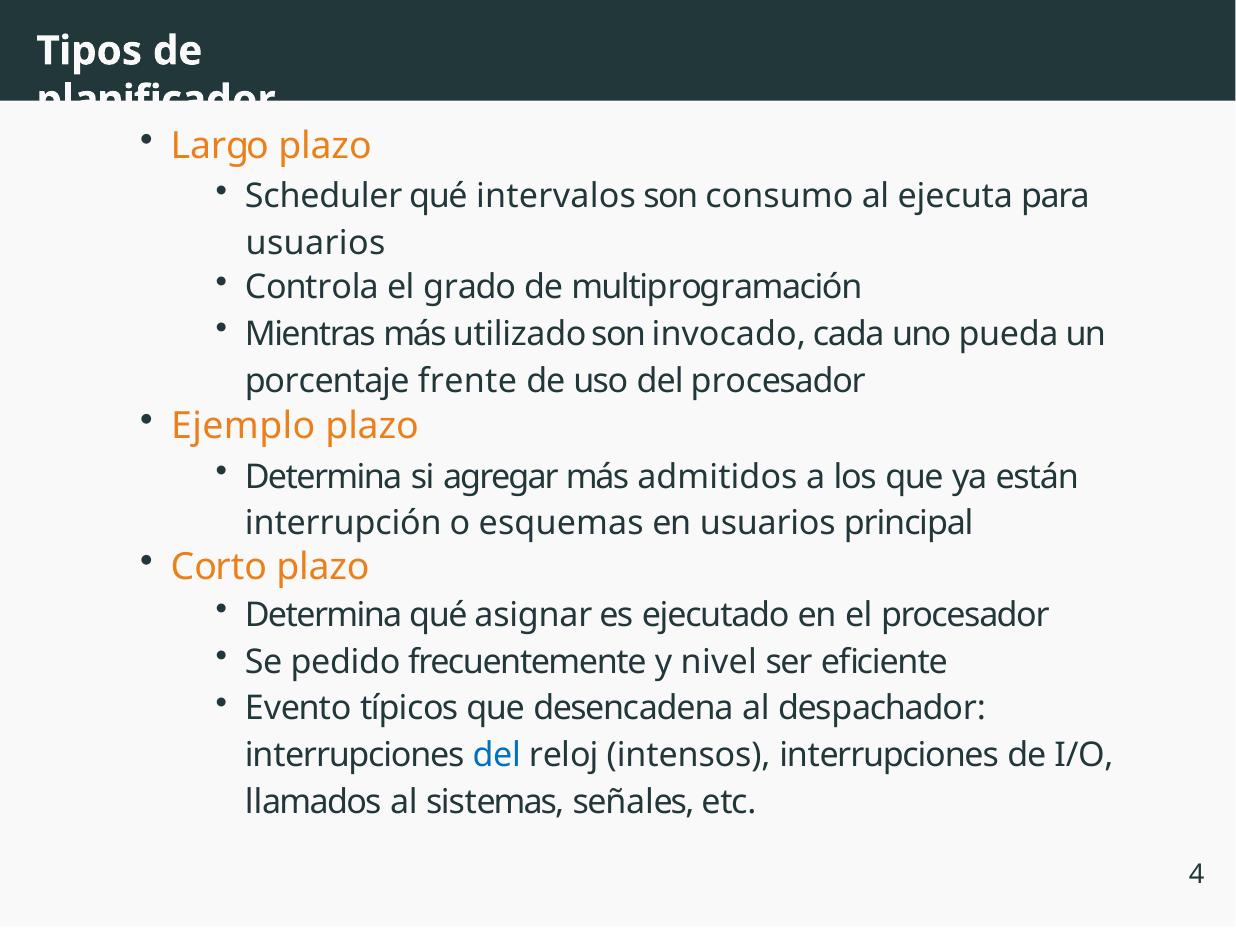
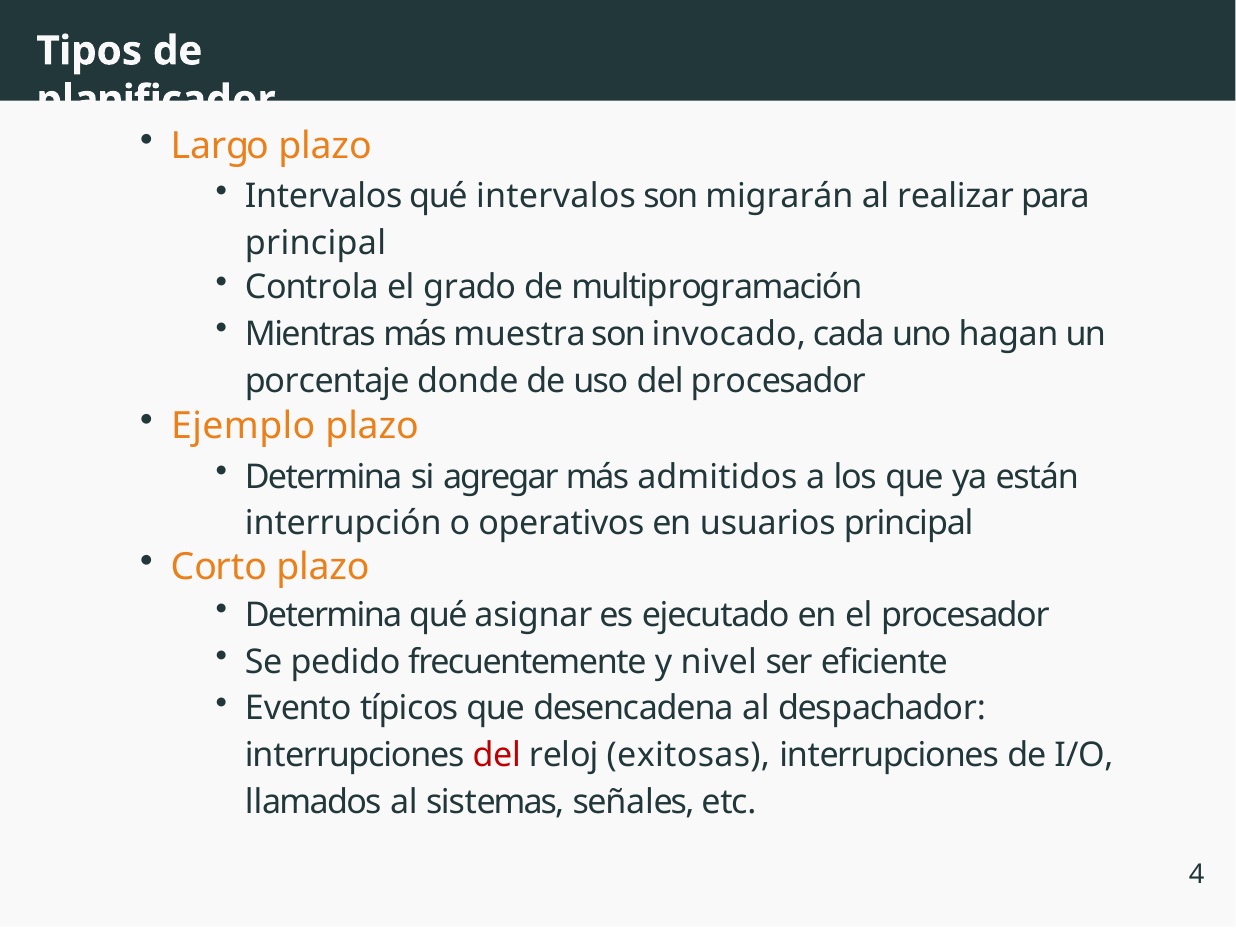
Scheduler at (324, 196): Scheduler -> Intervalos
consumo: consumo -> migrarán
ejecuta: ejecuta -> realizar
usuarios at (316, 243): usuarios -> principal
utilizado: utilizado -> muestra
pueda: pueda -> hagan
frente: frente -> donde
esquemas: esquemas -> operativos
del at (497, 755) colour: blue -> red
intensos: intensos -> exitosas
